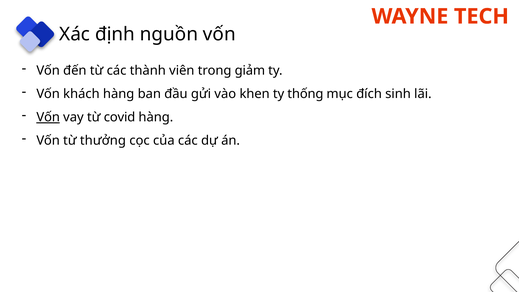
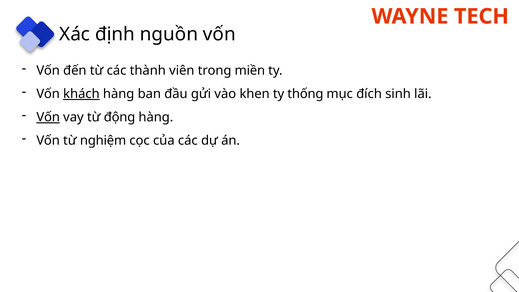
giảm: giảm -> miền
khách underline: none -> present
covid: covid -> động
thưởng: thưởng -> nghiệm
